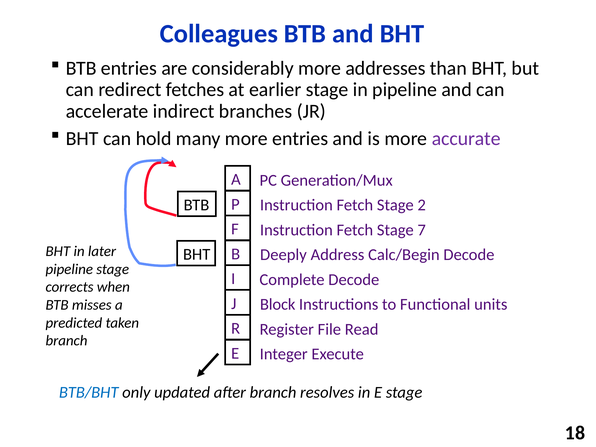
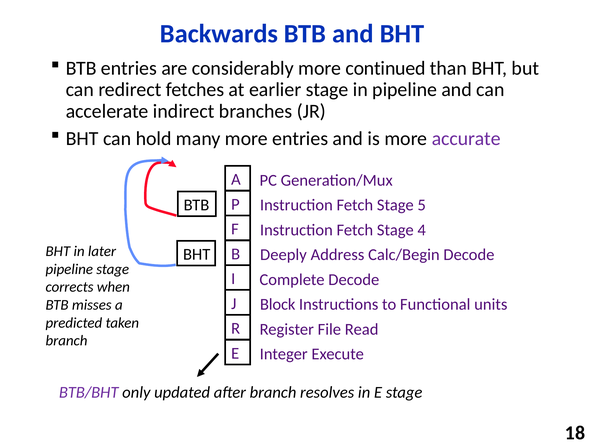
Colleagues: Colleagues -> Backwards
addresses: addresses -> continued
2: 2 -> 5
7: 7 -> 4
BTB/BHT colour: blue -> purple
